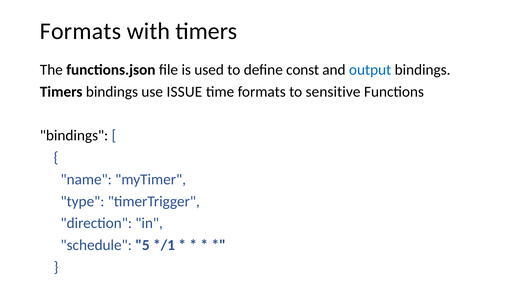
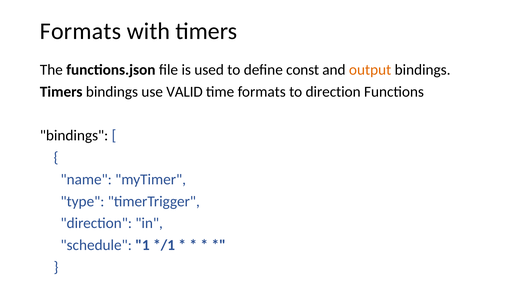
output colour: blue -> orange
ISSUE: ISSUE -> VALID
to sensitive: sensitive -> direction
5: 5 -> 1
